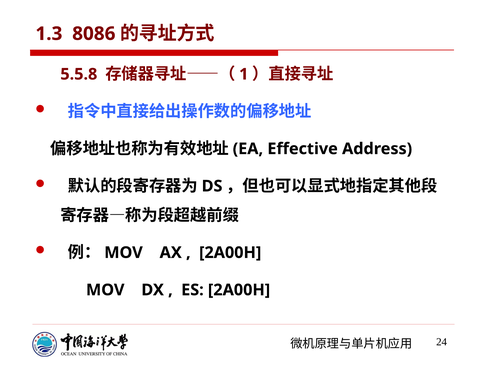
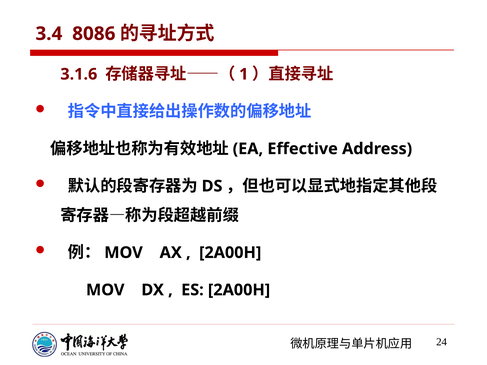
1.3: 1.3 -> 3.4
5.5.8: 5.5.8 -> 3.1.6
